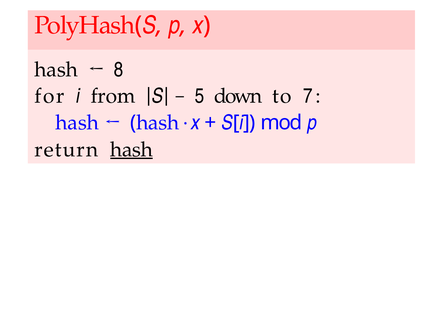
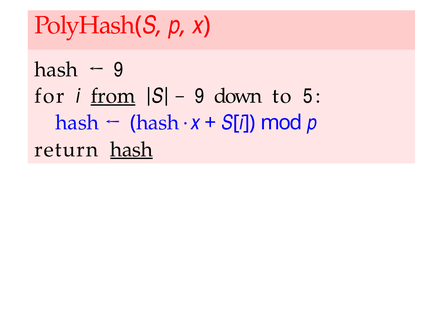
8 at (118, 70): 8 -> 9
from underline: none -> present
5 at (200, 96): 5 -> 9
7: 7 -> 5
